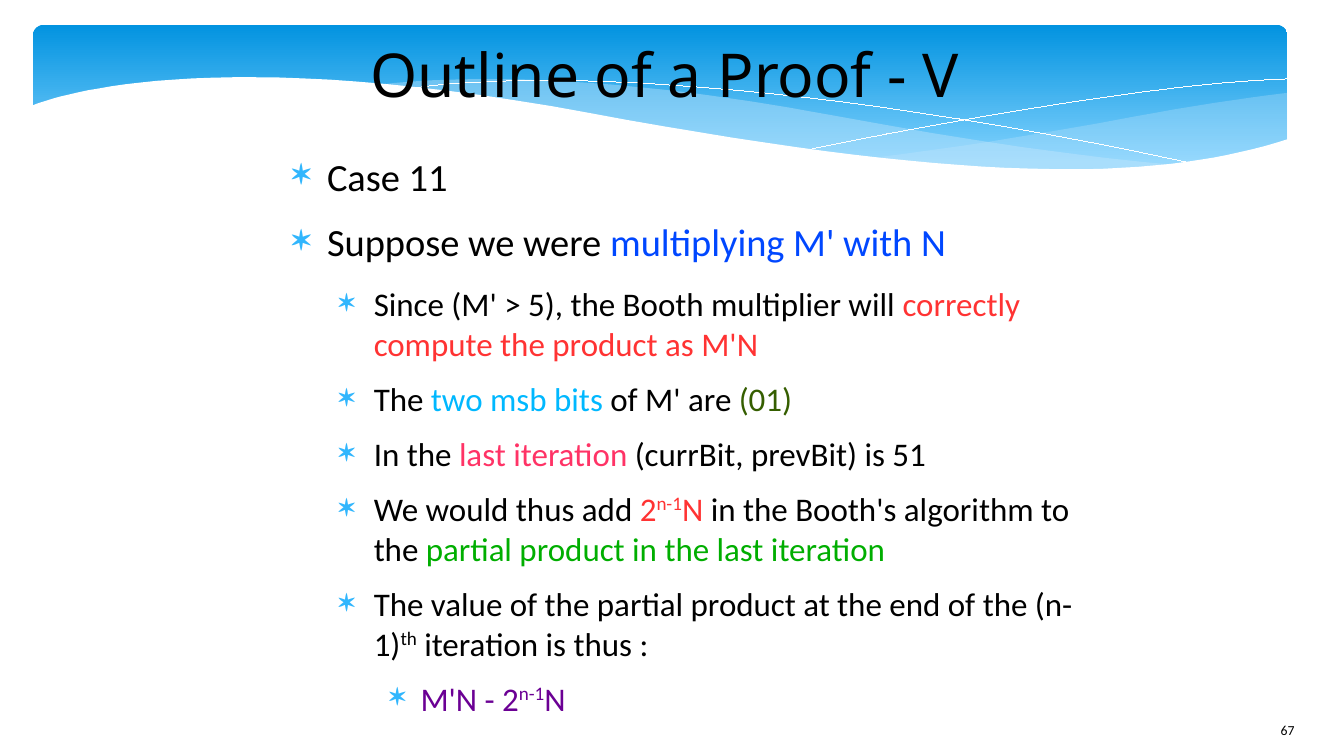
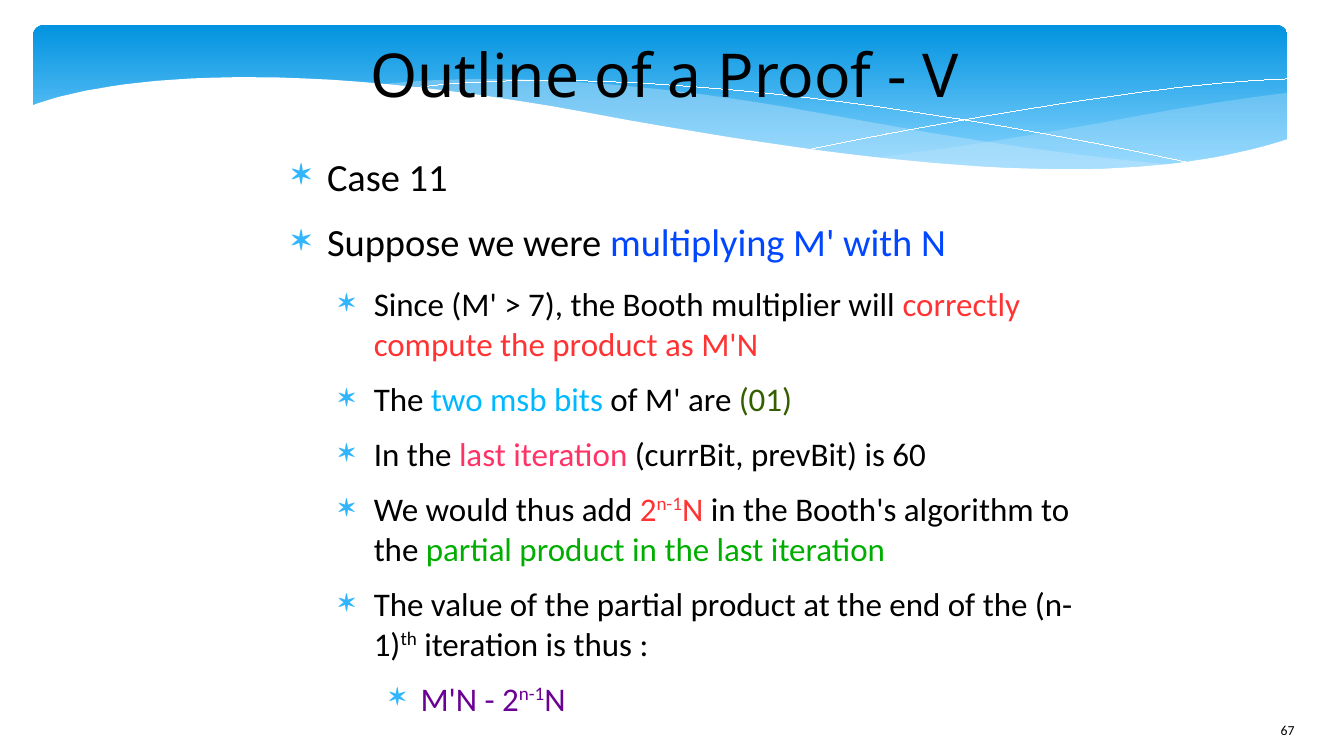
5: 5 -> 7
51: 51 -> 60
